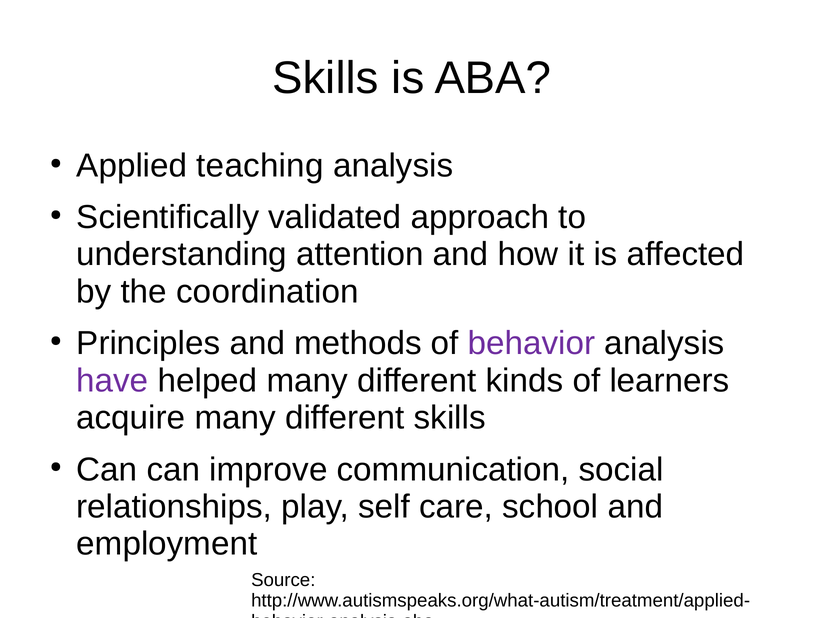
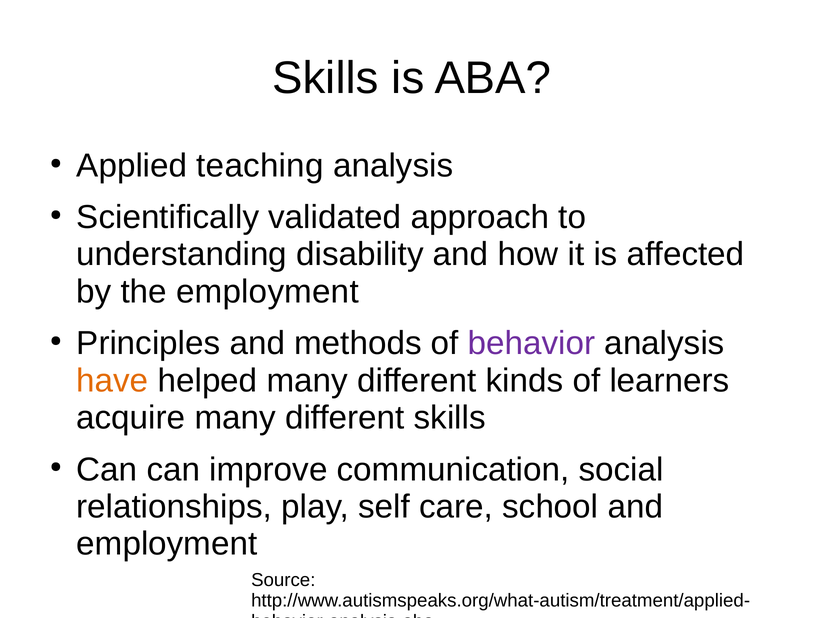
attention: attention -> disability
the coordination: coordination -> employment
have colour: purple -> orange
